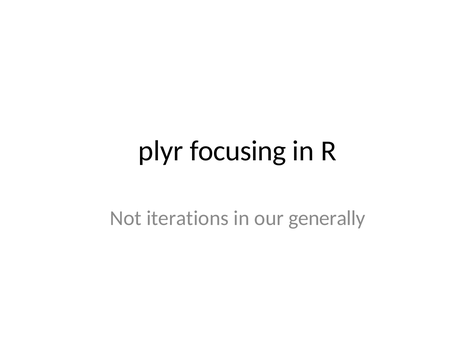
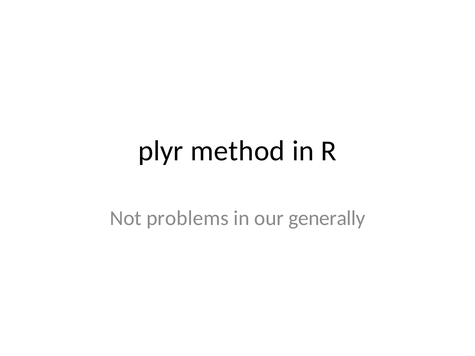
focusing: focusing -> method
iterations: iterations -> problems
